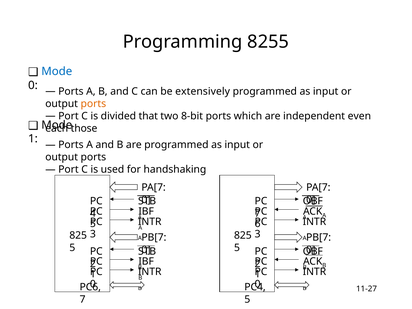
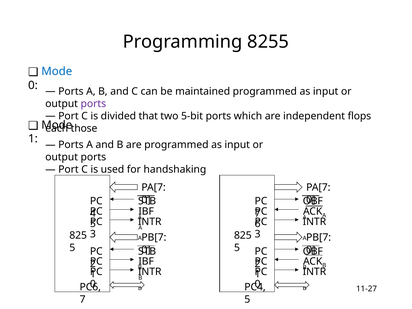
extensively: extensively -> maintained
ports at (93, 104) colour: orange -> purple
8-bit: 8-bit -> 5-bit
even: even -> flops
